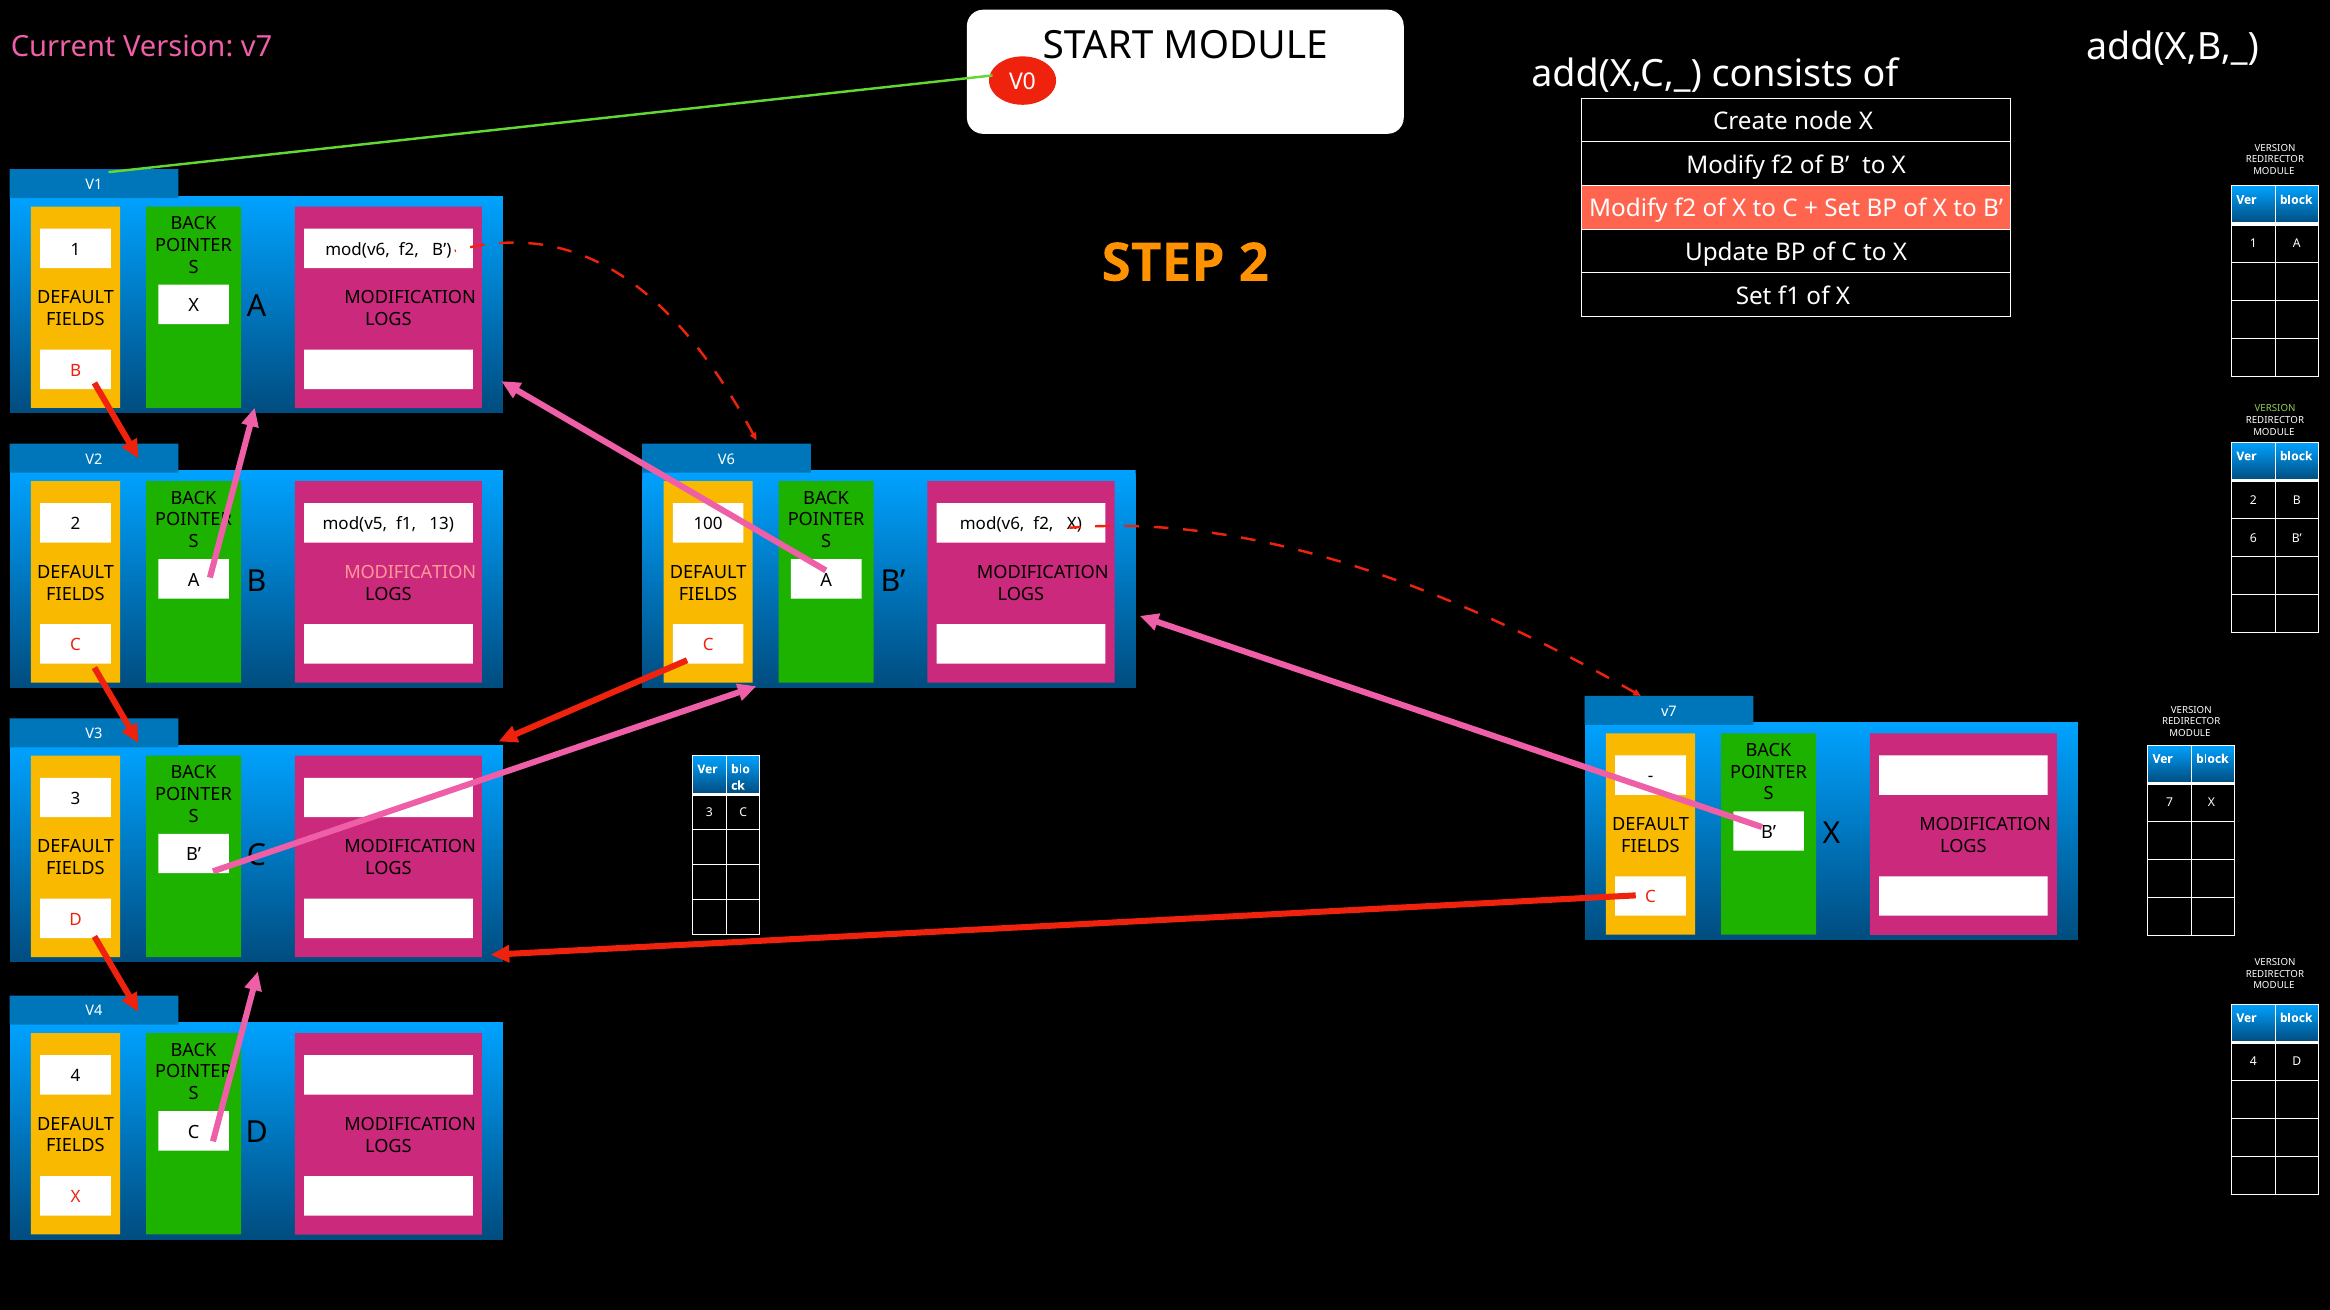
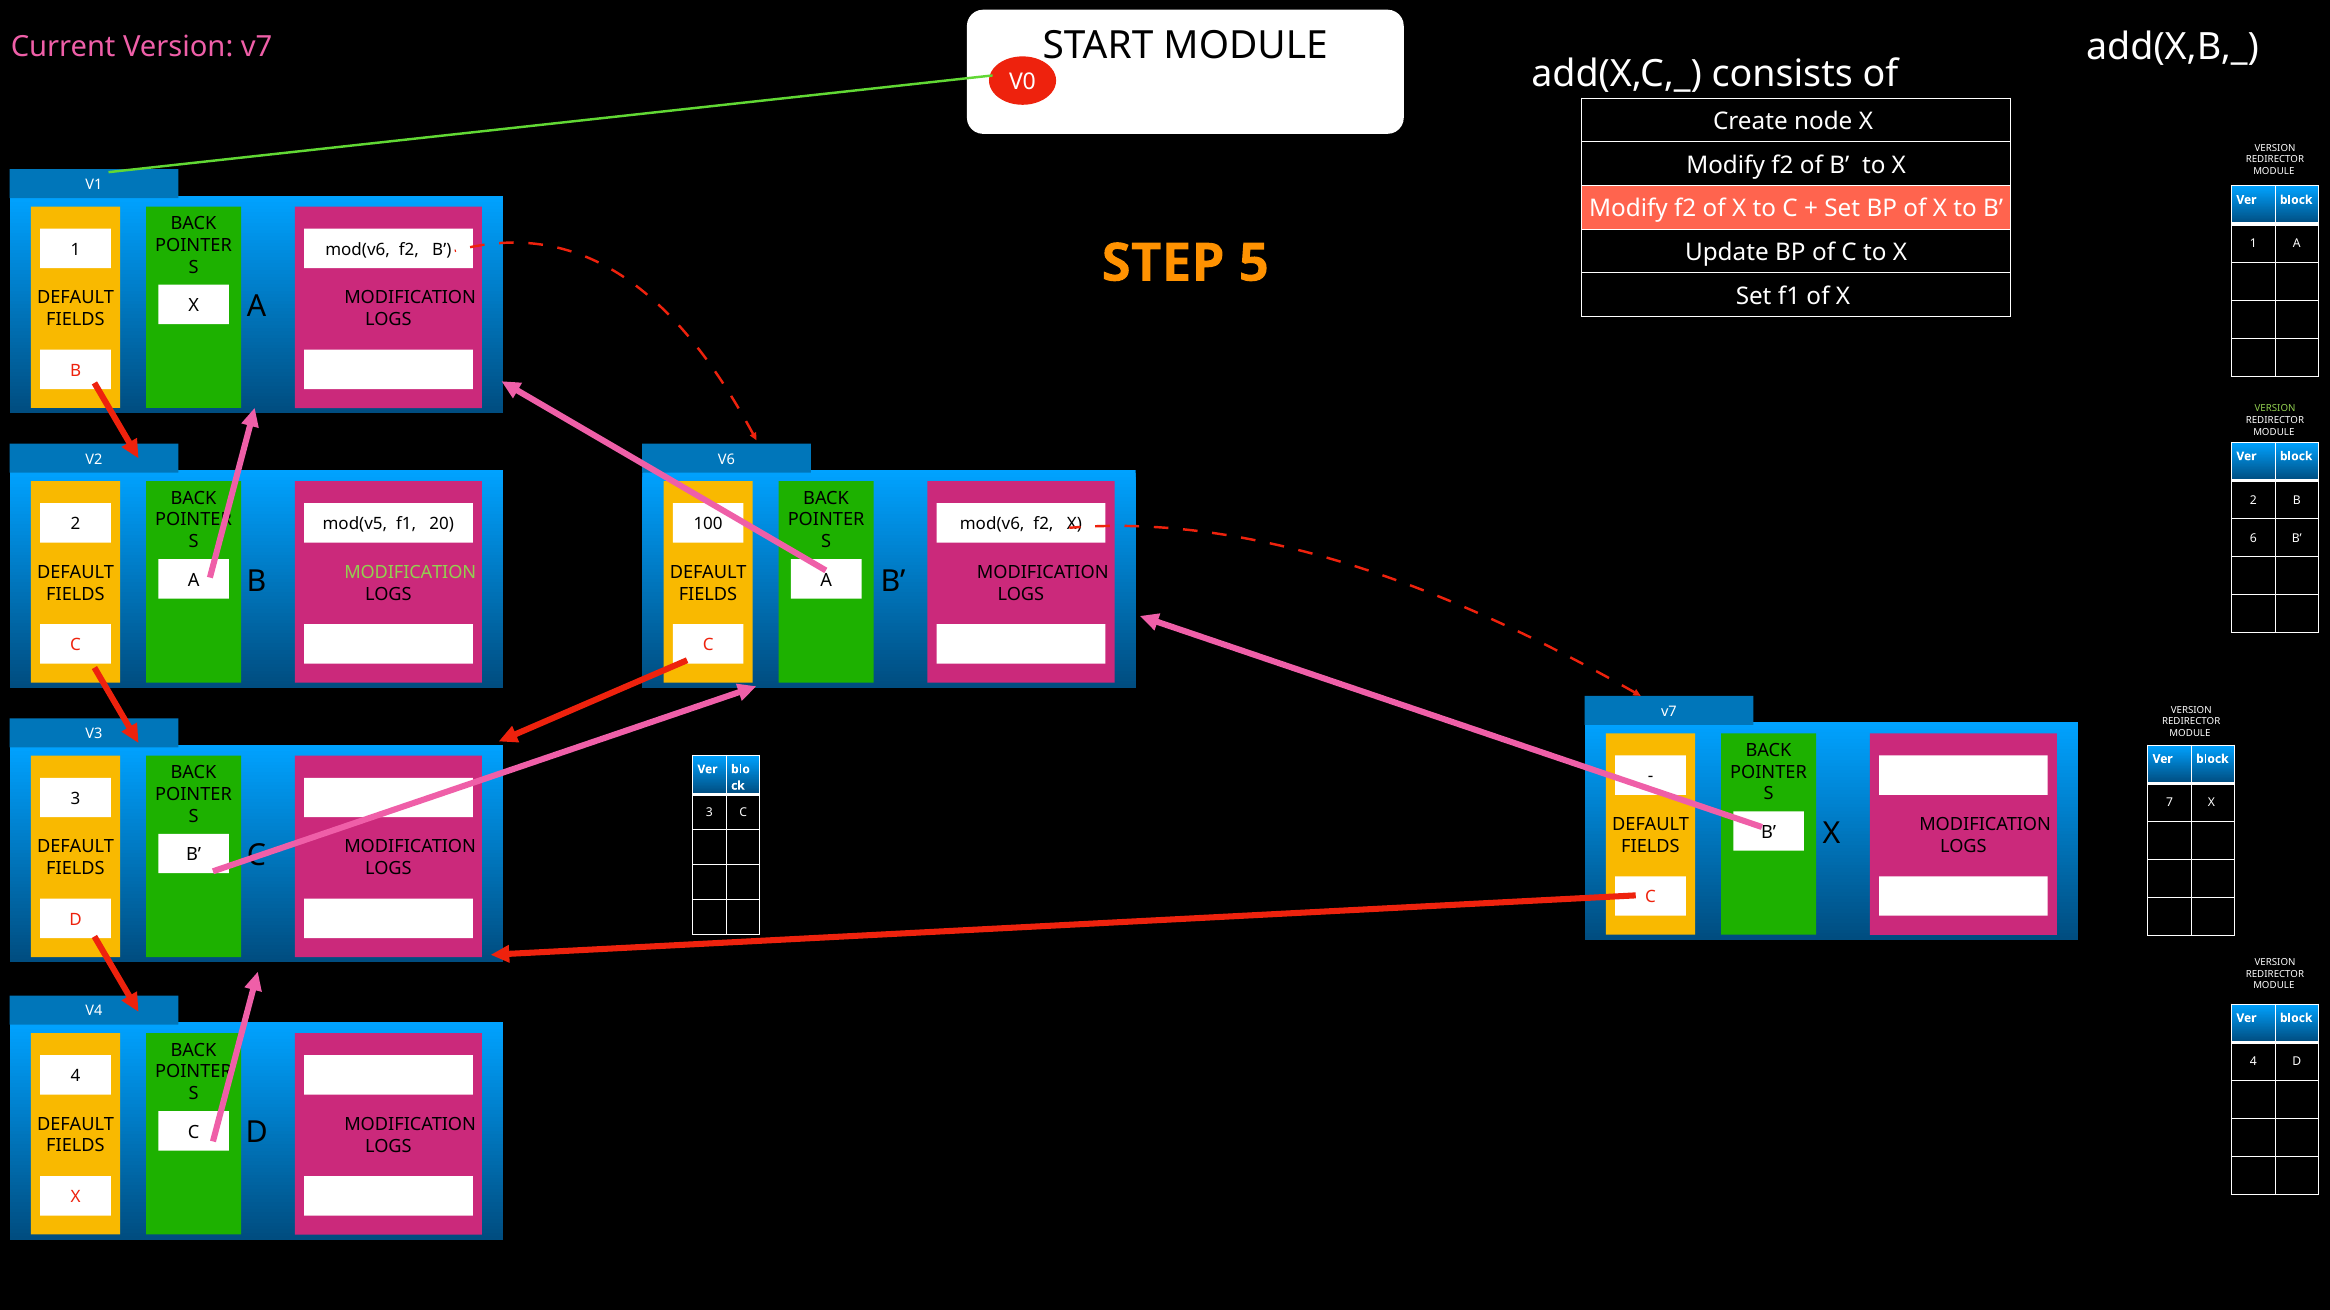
STEP 2: 2 -> 5
13: 13 -> 20
MODIFICATION at (410, 572) colour: pink -> light green
